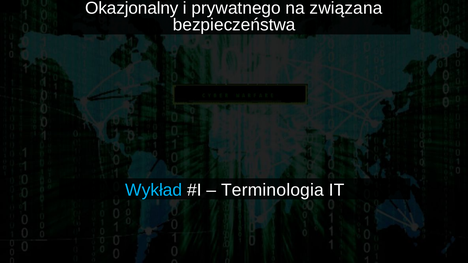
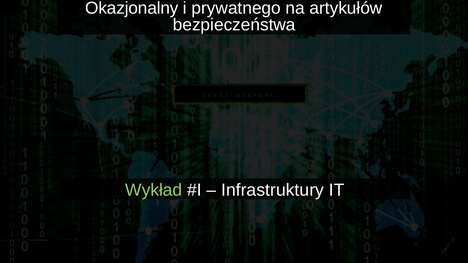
związana: związana -> artykułów
Wykład colour: light blue -> light green
Terminologia: Terminologia -> Infrastruktury
